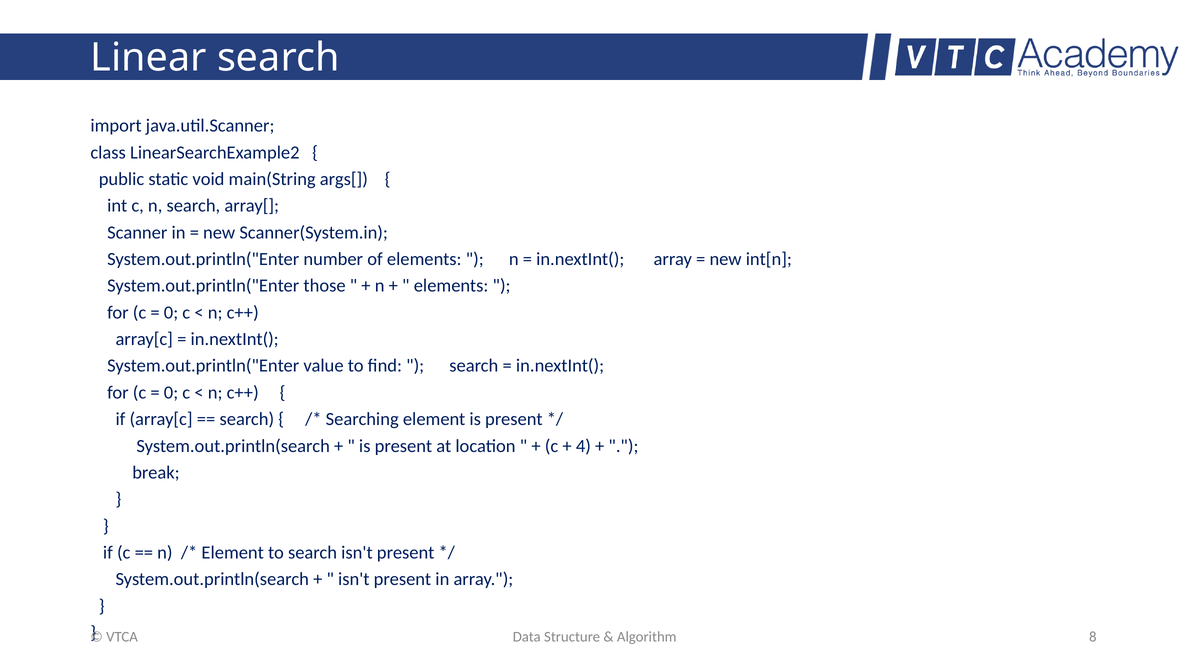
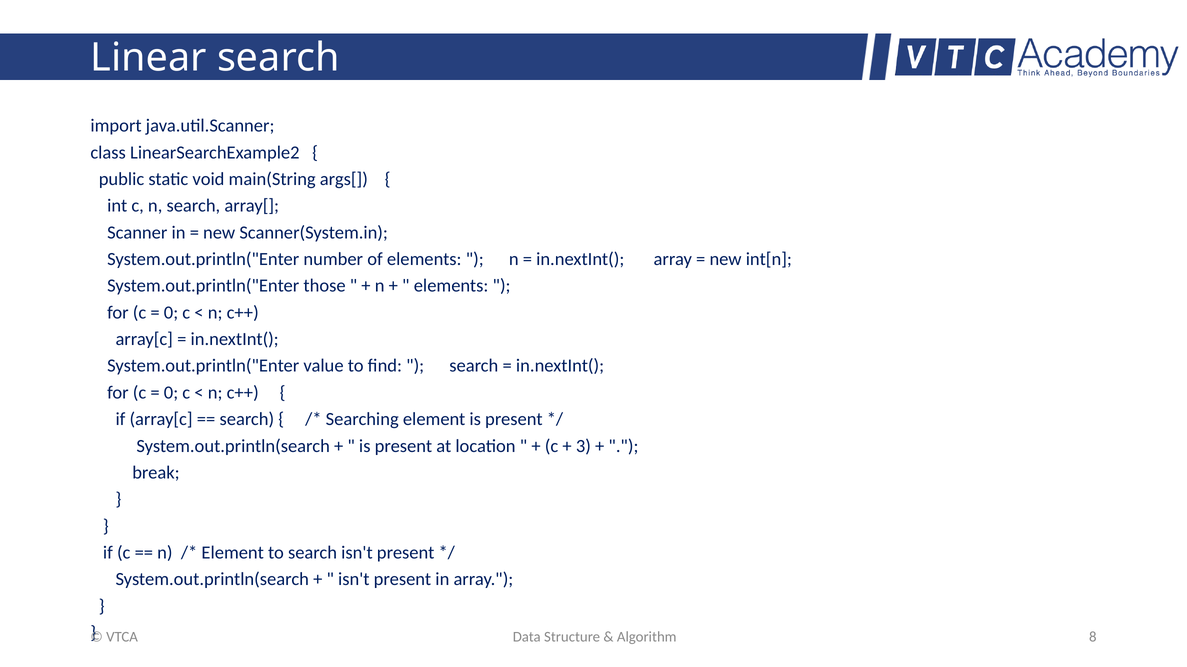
4: 4 -> 3
